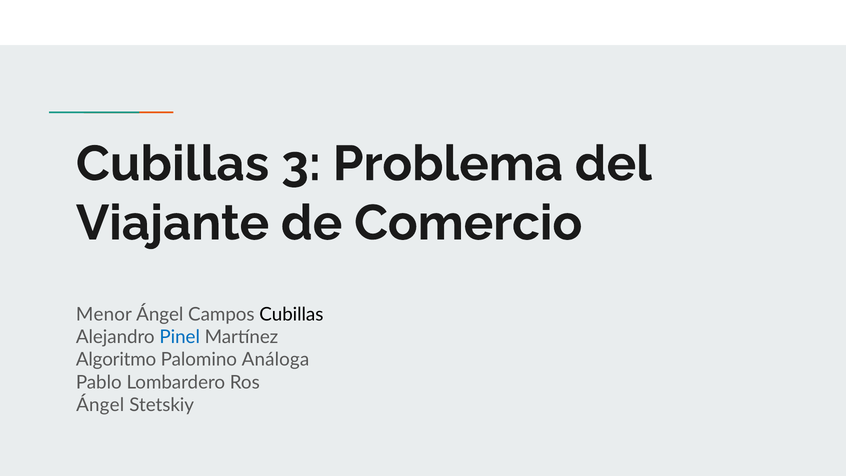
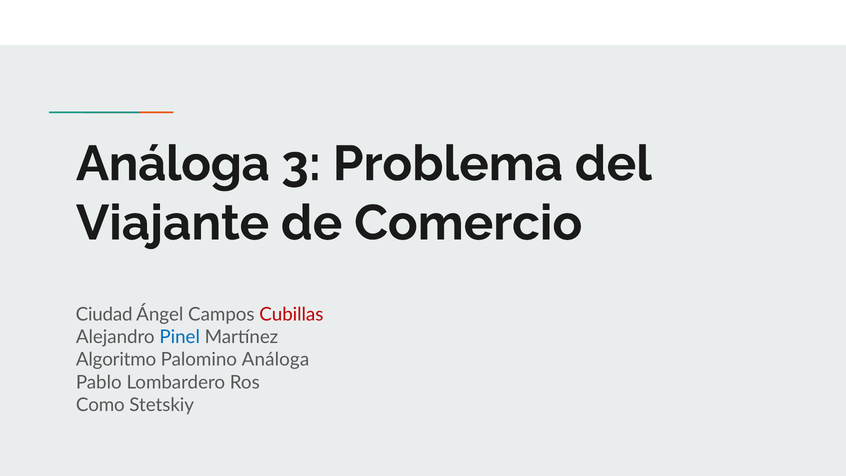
Cubillas at (173, 164): Cubillas -> Análoga
Menor: Menor -> Ciudad
Cubillas at (291, 315) colour: black -> red
Ángel at (100, 405): Ángel -> Como
